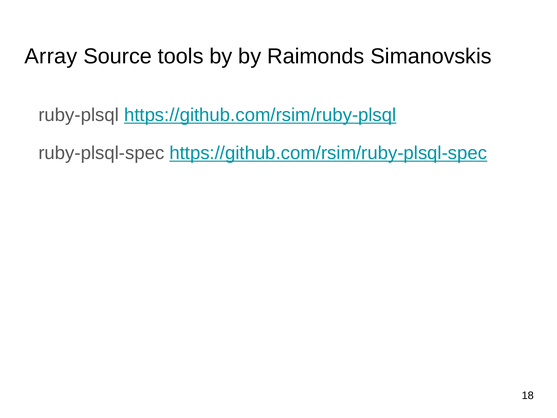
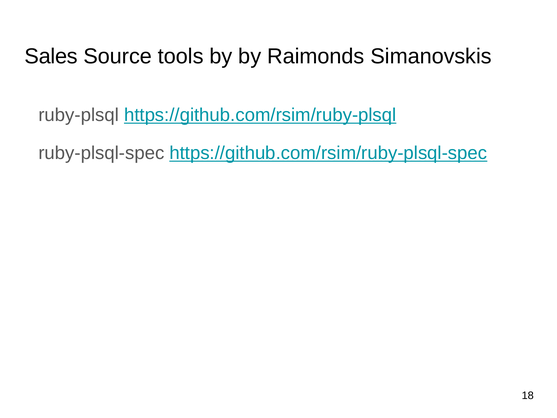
Array: Array -> Sales
